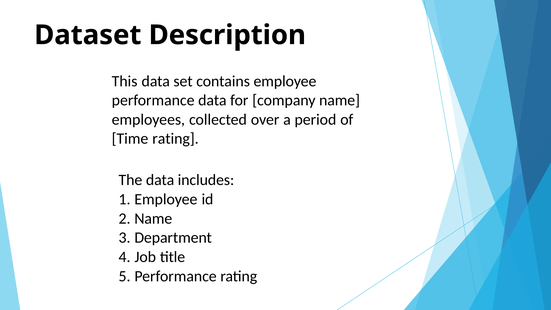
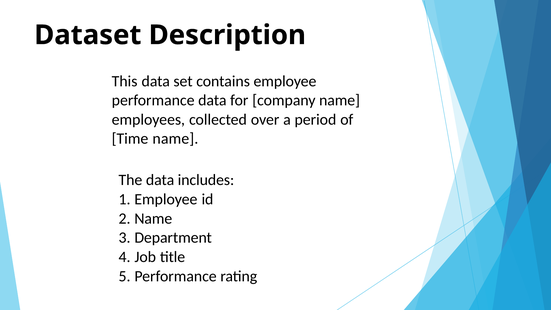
Time rating: rating -> name
